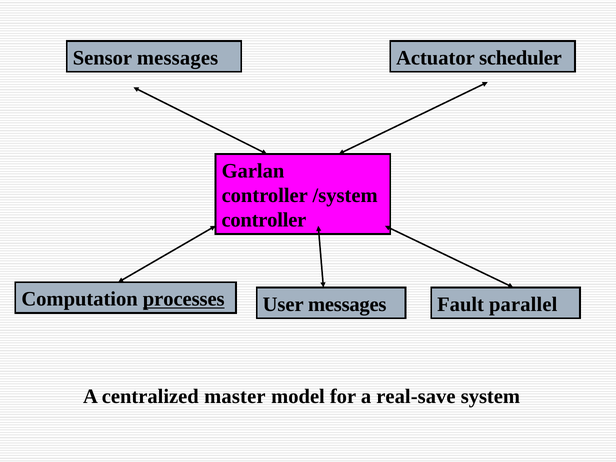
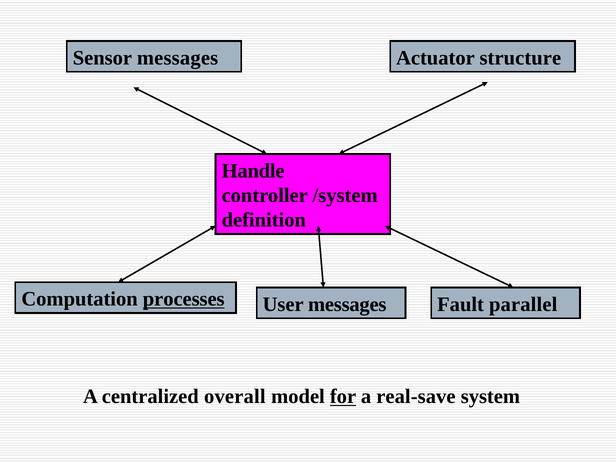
scheduler: scheduler -> structure
Garlan: Garlan -> Handle
controller at (264, 220): controller -> definition
master: master -> overall
for underline: none -> present
